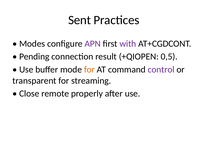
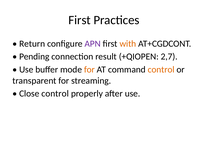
Sent at (80, 20): Sent -> First
Modes: Modes -> Return
with colour: purple -> orange
0,5: 0,5 -> 2,7
control at (161, 70) colour: purple -> orange
Close remote: remote -> control
